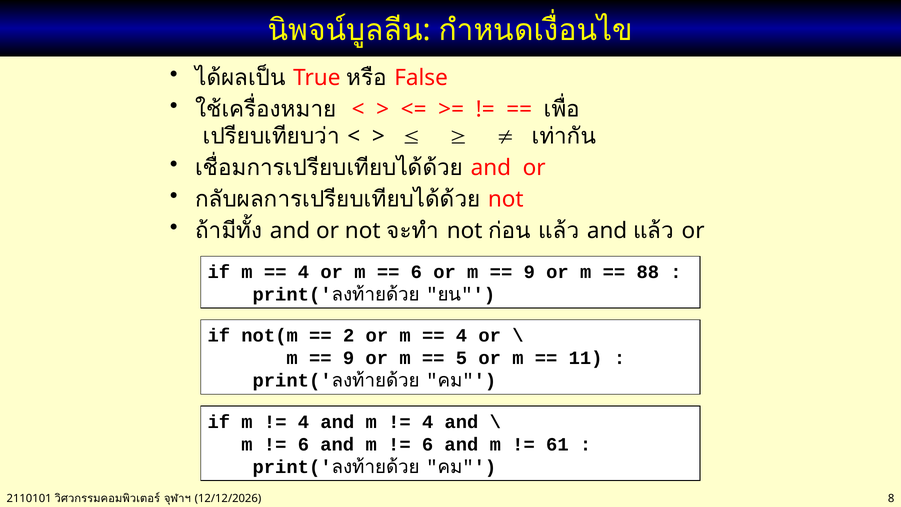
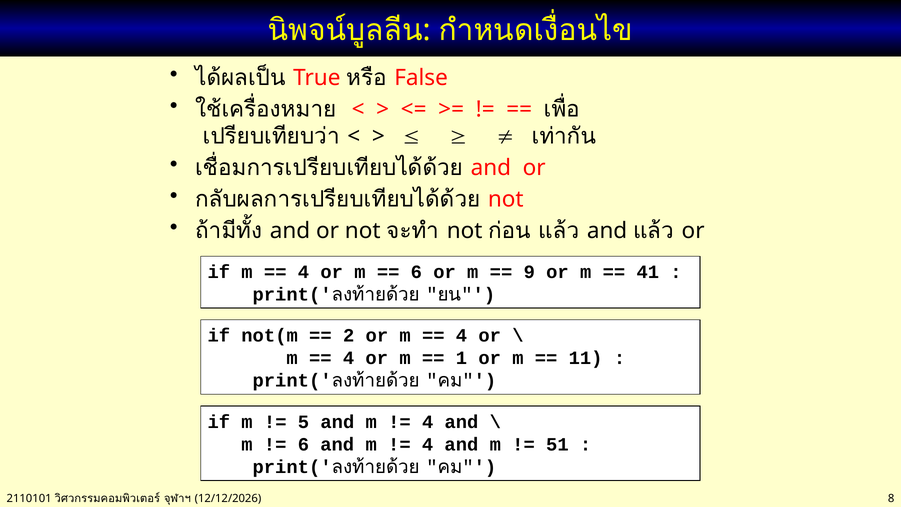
88: 88 -> 41
9 at (349, 358): 9 -> 4
5: 5 -> 1
4 at (303, 422): 4 -> 5
6 at (428, 444): 6 -> 4
61: 61 -> 51
